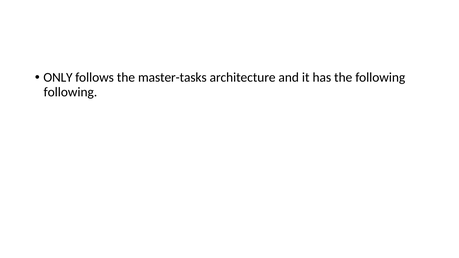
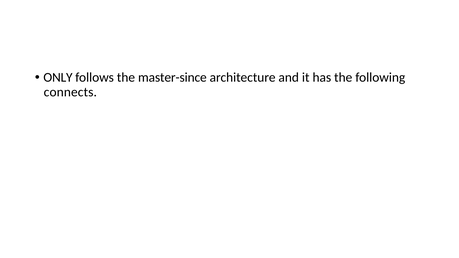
master-tasks: master-tasks -> master-since
following at (70, 92): following -> connects
